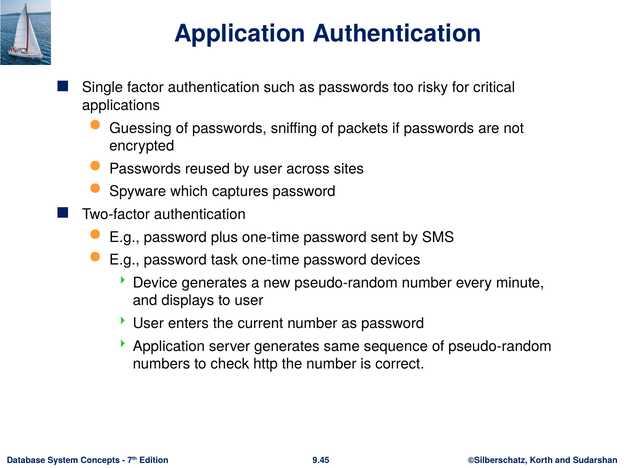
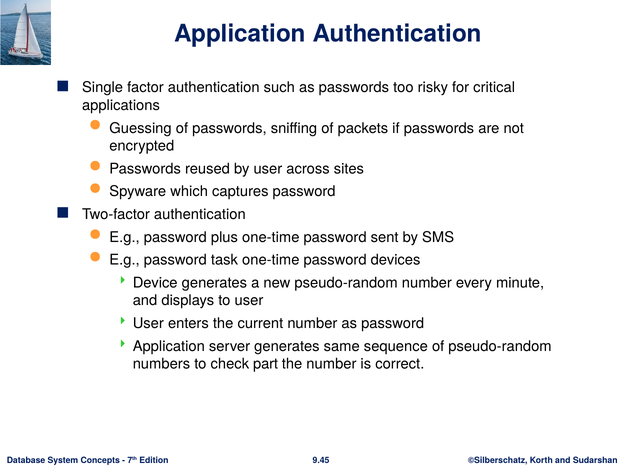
http: http -> part
